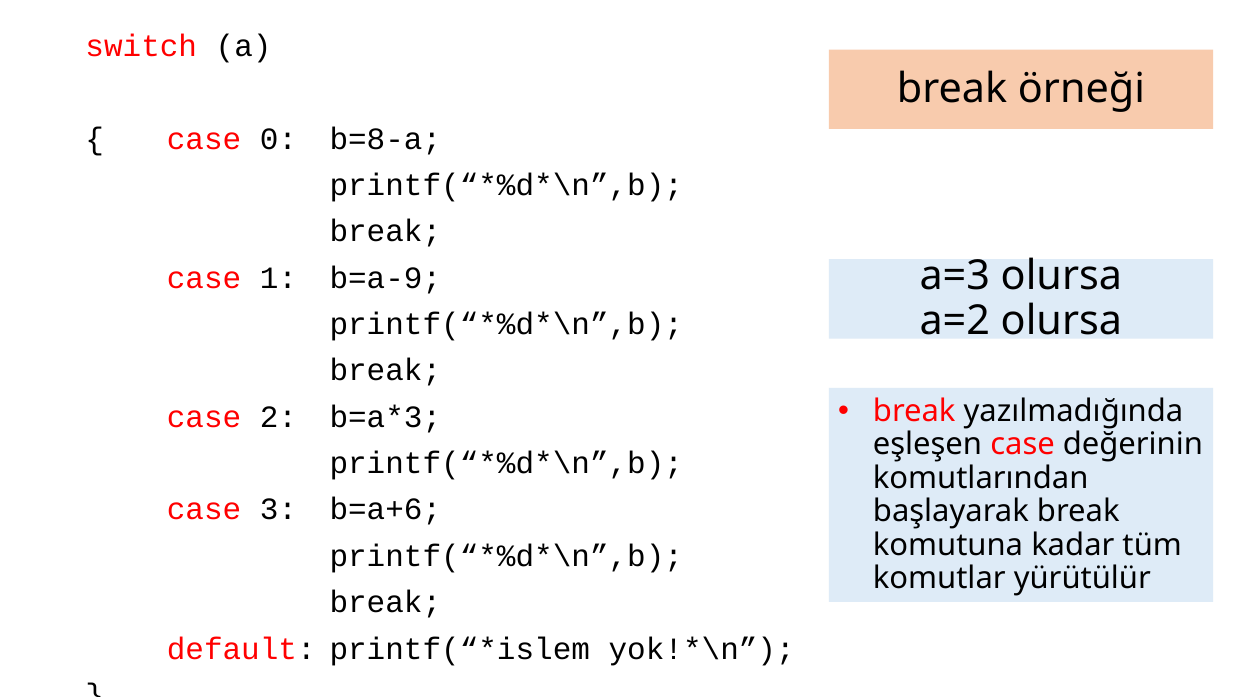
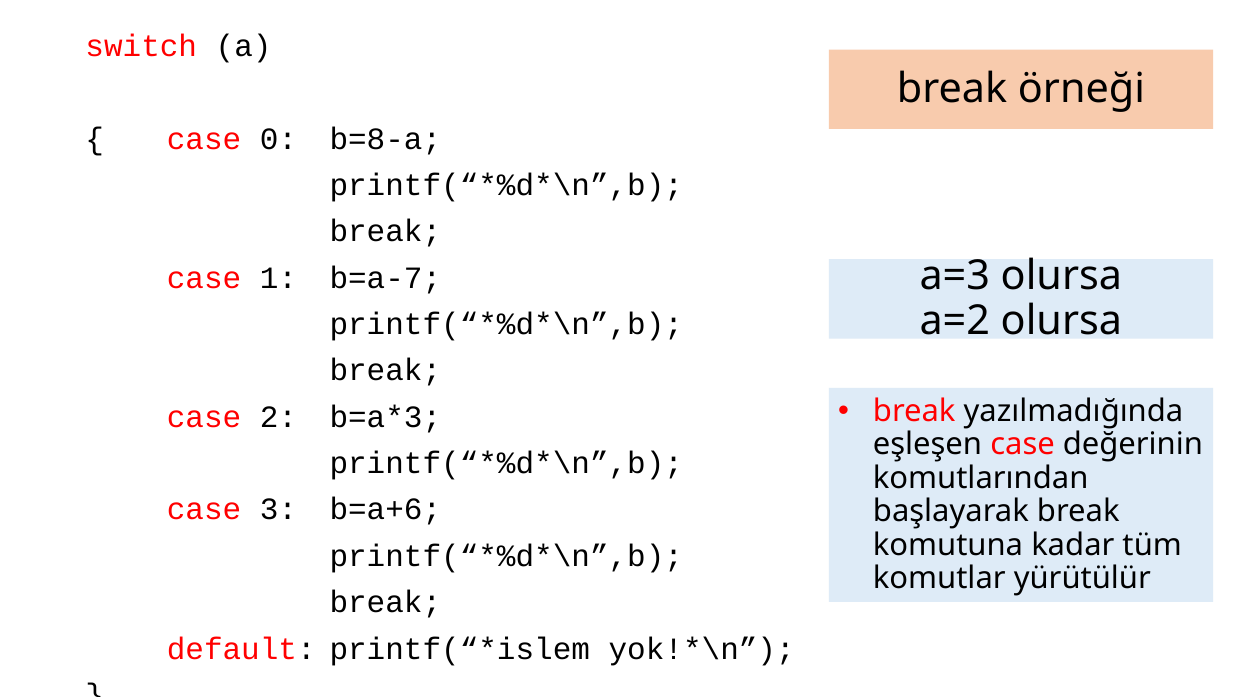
b=a-9: b=a-9 -> b=a-7
